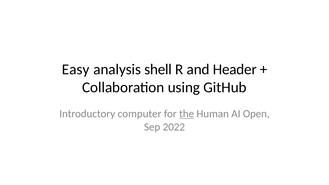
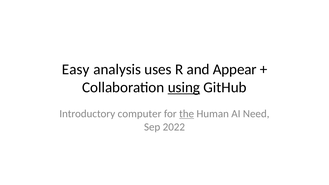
shell: shell -> uses
Header: Header -> Appear
using underline: none -> present
Open: Open -> Need
